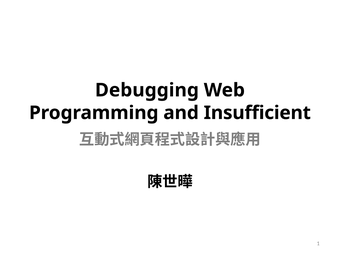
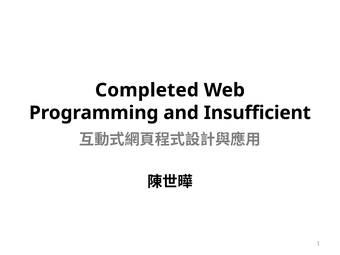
Debugging: Debugging -> Completed
